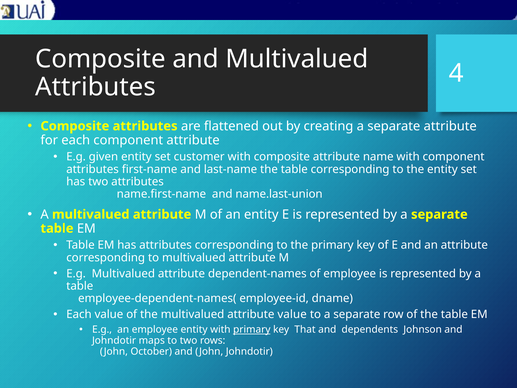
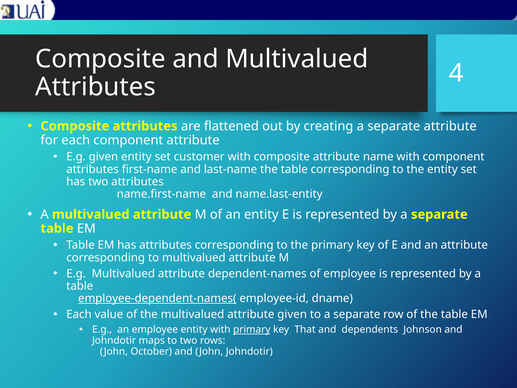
name.last-union: name.last-union -> name.last-entity
employee-dependent-names( underline: none -> present
attribute value: value -> given
